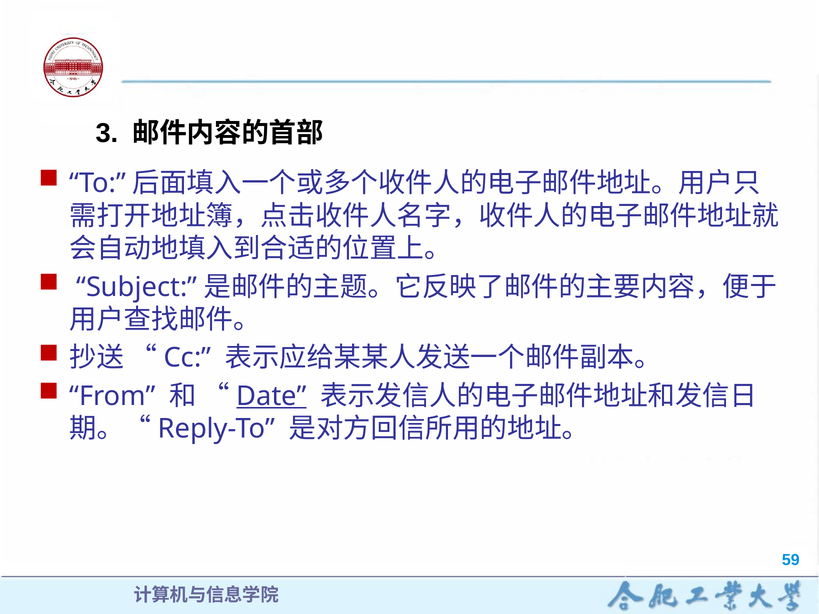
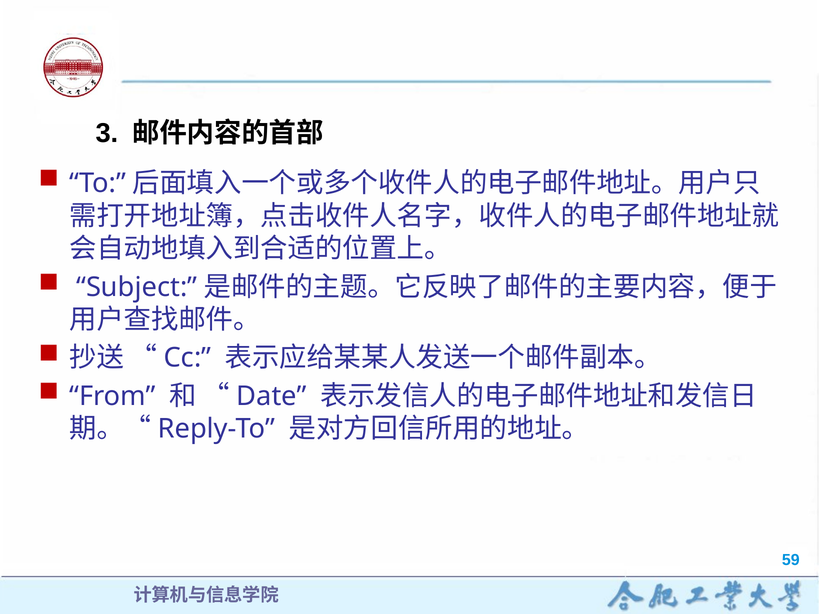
Date underline: present -> none
